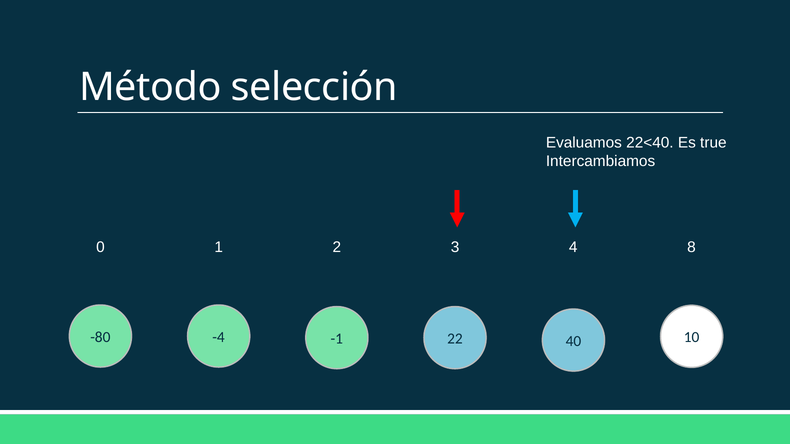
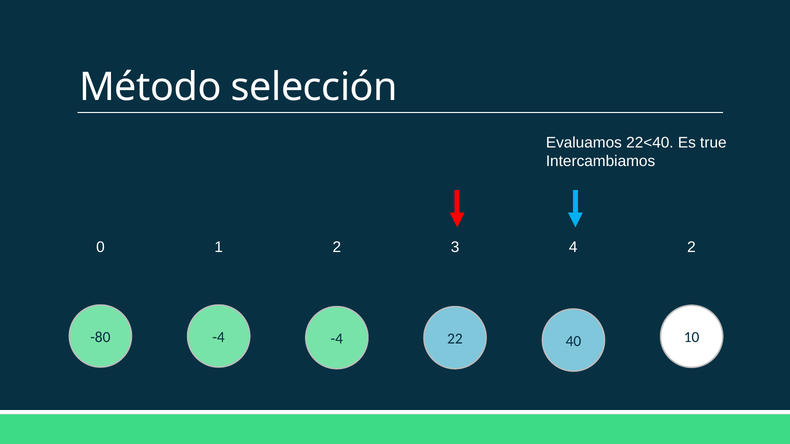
4 8: 8 -> 2
-4 -1: -1 -> -4
